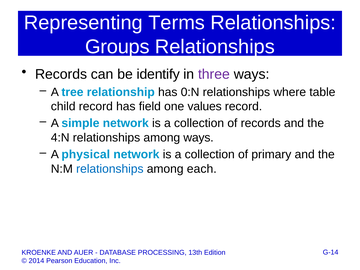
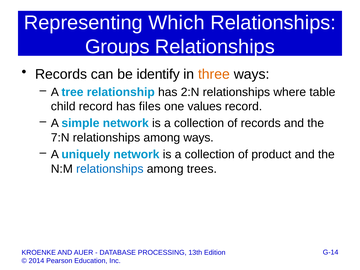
Terms: Terms -> Which
three colour: purple -> orange
0:N: 0:N -> 2:N
field: field -> files
4:N: 4:N -> 7:N
physical: physical -> uniquely
primary: primary -> product
each: each -> trees
